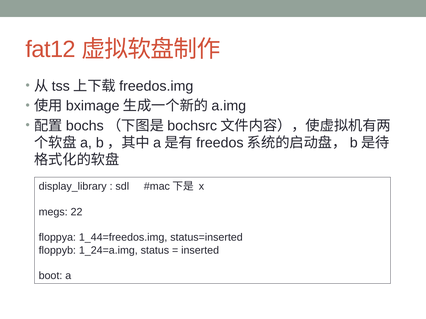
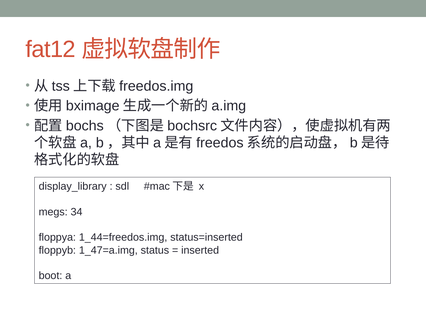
22: 22 -> 34
1_24=a.img: 1_24=a.img -> 1_47=a.img
